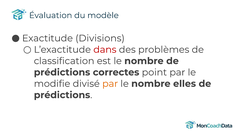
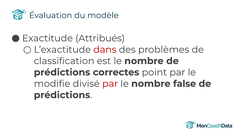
Divisions: Divisions -> Attribués
par at (110, 84) colour: orange -> red
elles: elles -> false
